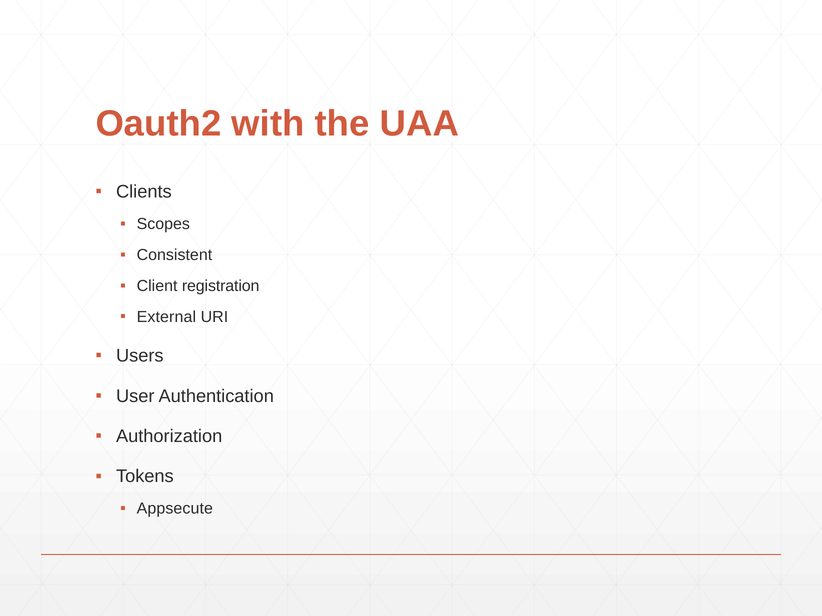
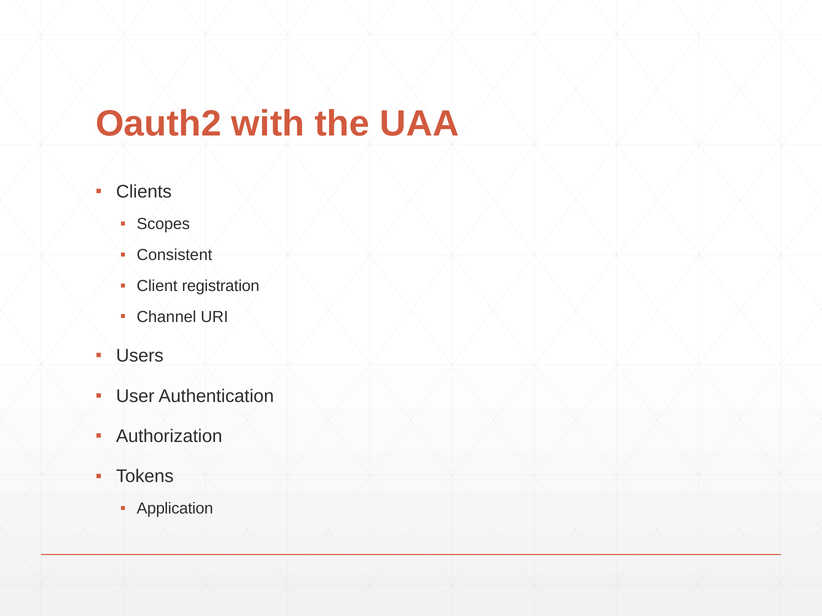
External: External -> Channel
Appsecute: Appsecute -> Application
